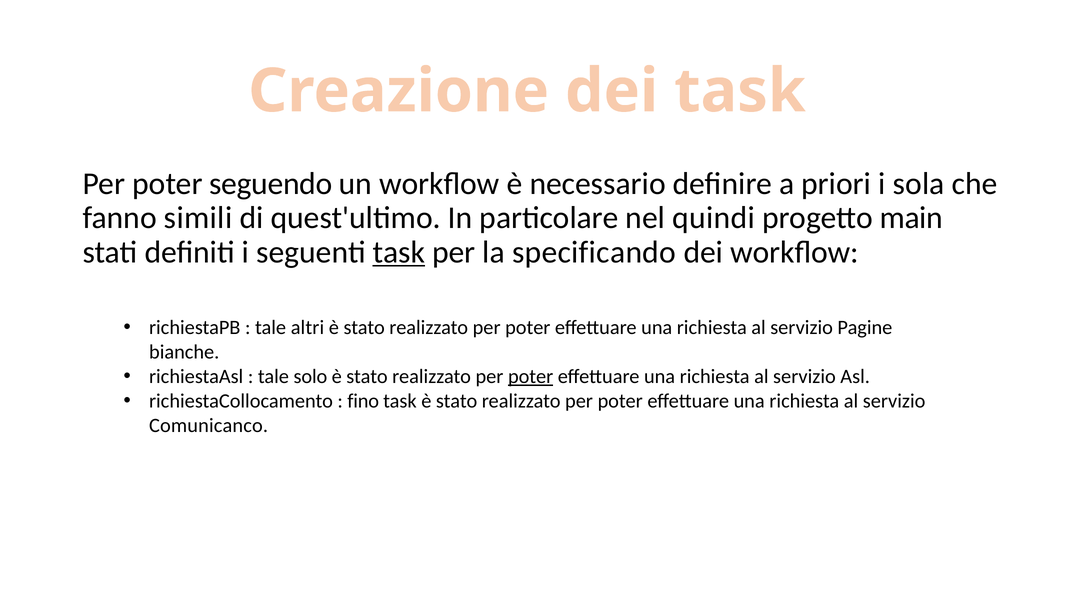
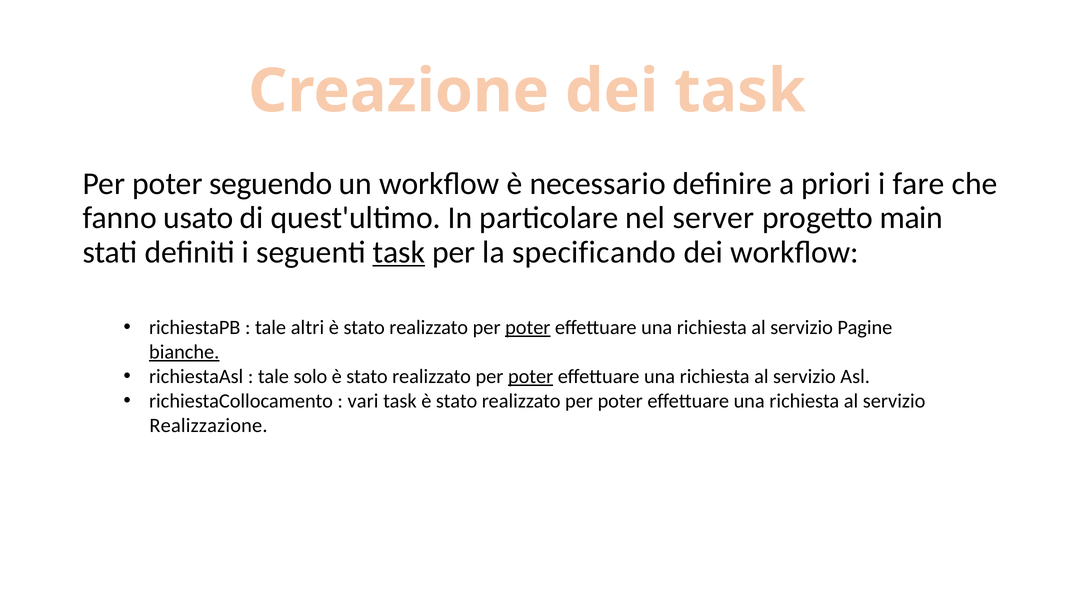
sola: sola -> fare
simili: simili -> usato
quindi: quindi -> server
poter at (528, 328) underline: none -> present
bianche underline: none -> present
fino: fino -> vari
Comunicanco: Comunicanco -> Realizzazione
